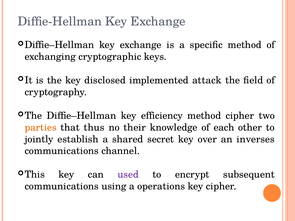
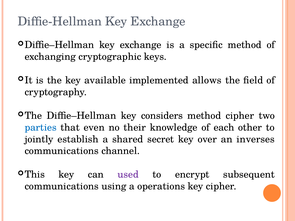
disclosed: disclosed -> available
attack: attack -> allows
efficiency: efficiency -> considers
parties colour: orange -> blue
thus: thus -> even
